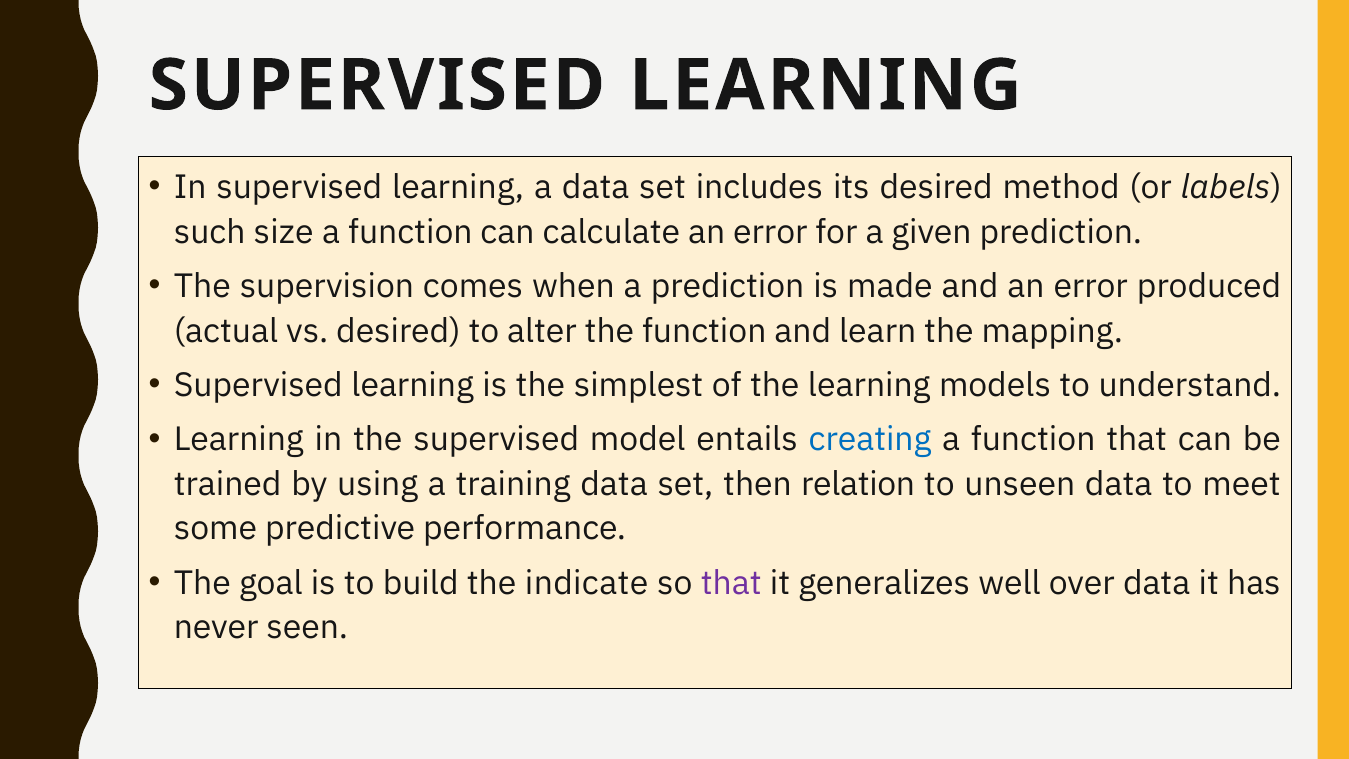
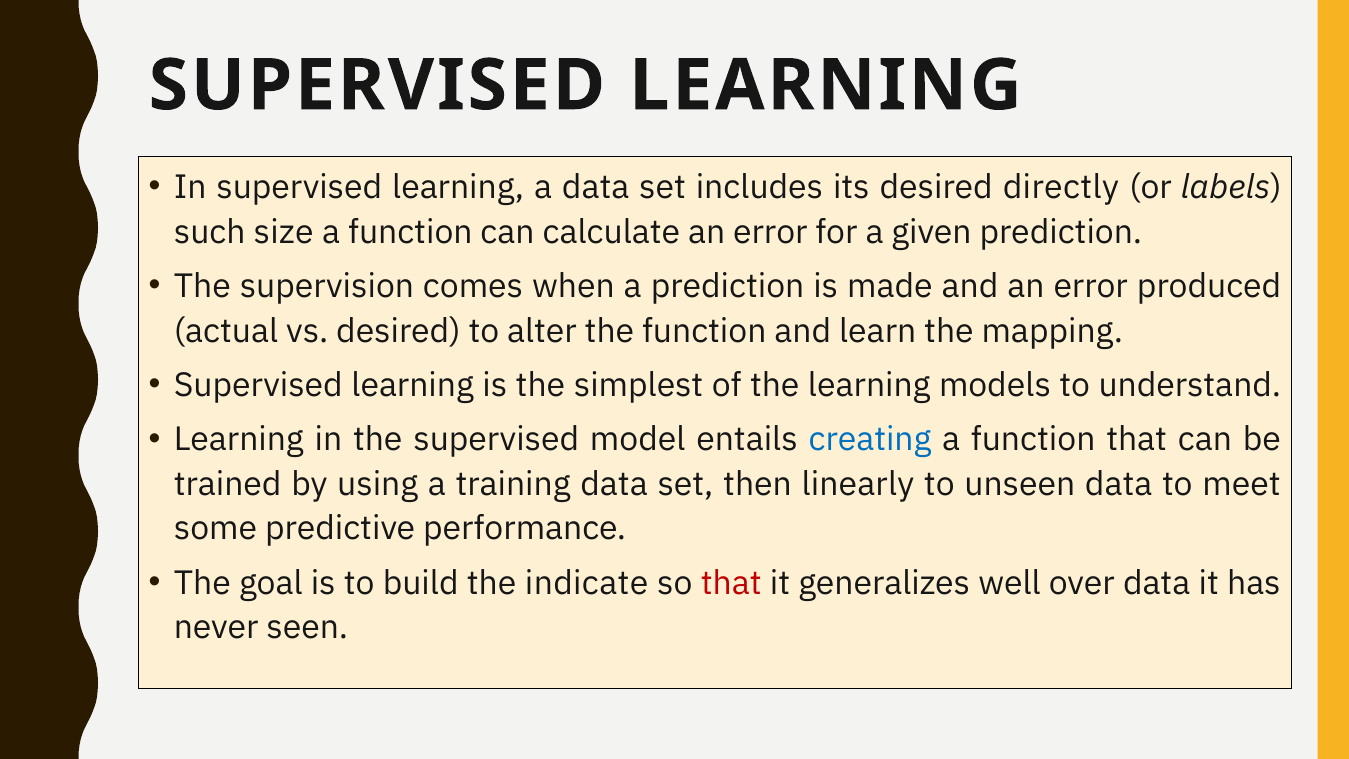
method: method -> directly
relation: relation -> linearly
that at (731, 583) colour: purple -> red
